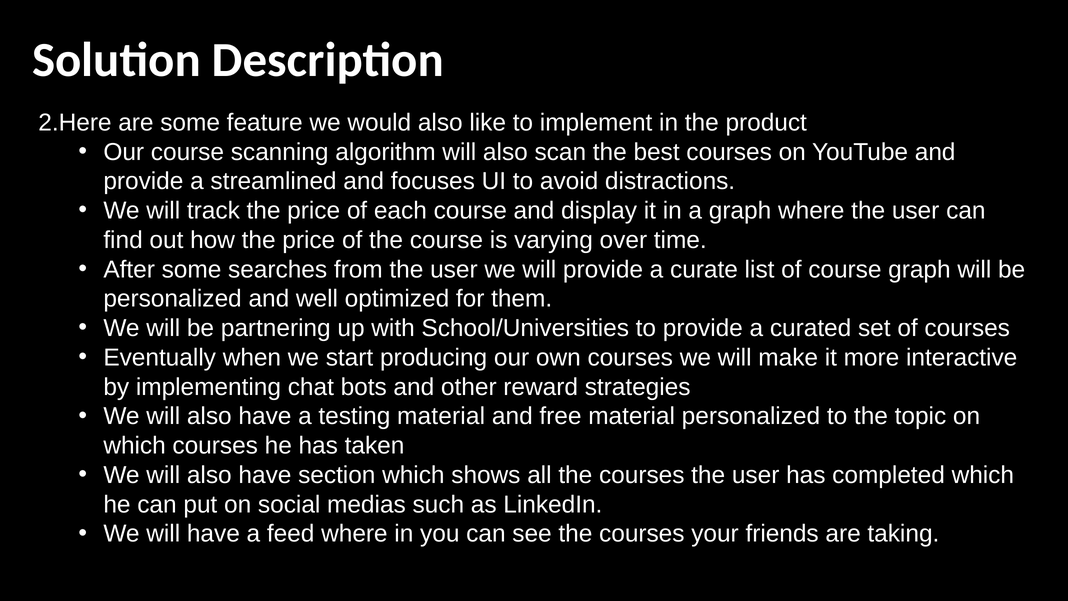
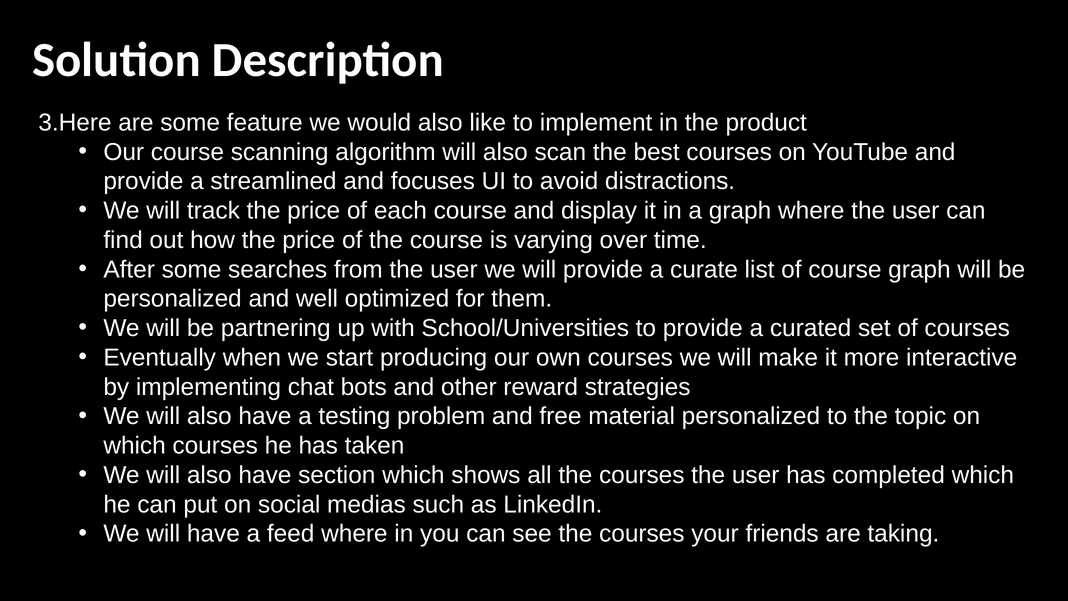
2.Here: 2.Here -> 3.Here
testing material: material -> problem
